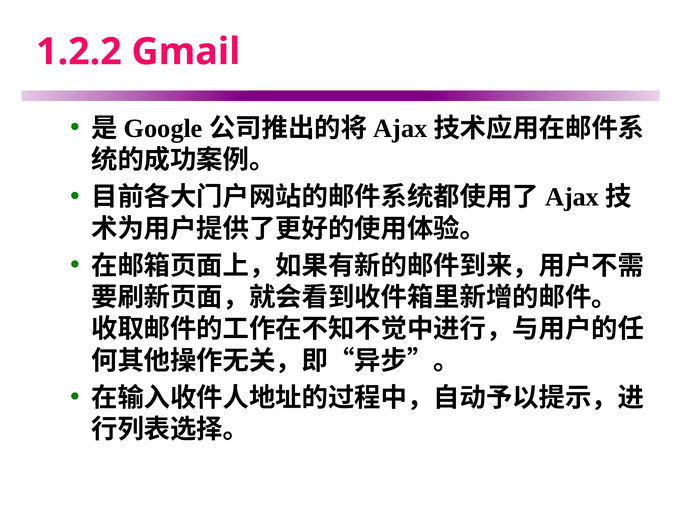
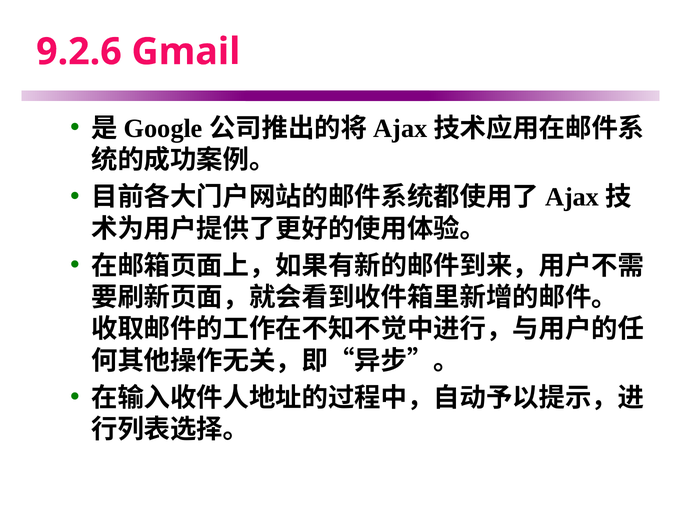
1.2.2: 1.2.2 -> 9.2.6
